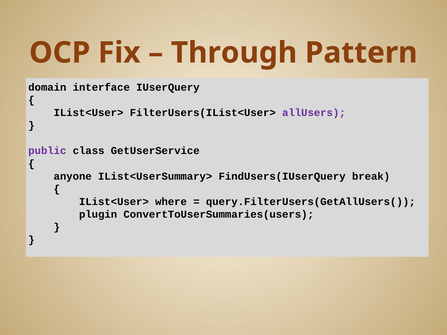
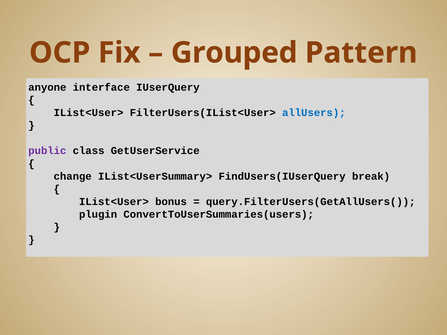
Through: Through -> Grouped
domain: domain -> anyone
allUsers colour: purple -> blue
anyone: anyone -> change
where: where -> bonus
